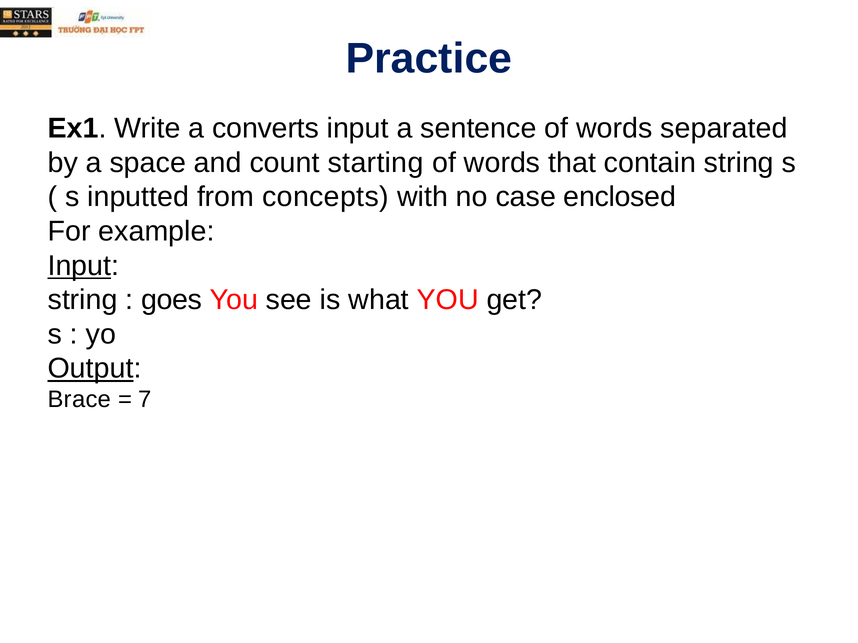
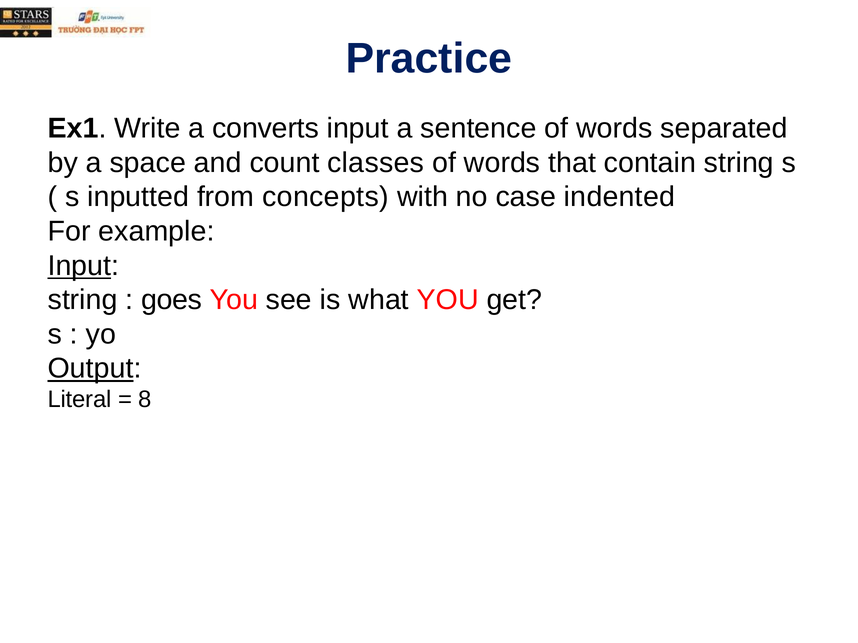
starting: starting -> classes
enclosed: enclosed -> indented
Brace: Brace -> Literal
7: 7 -> 8
